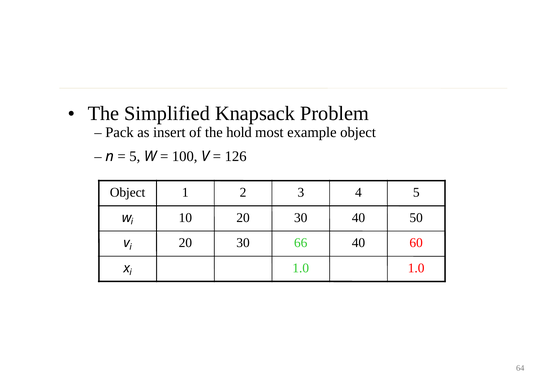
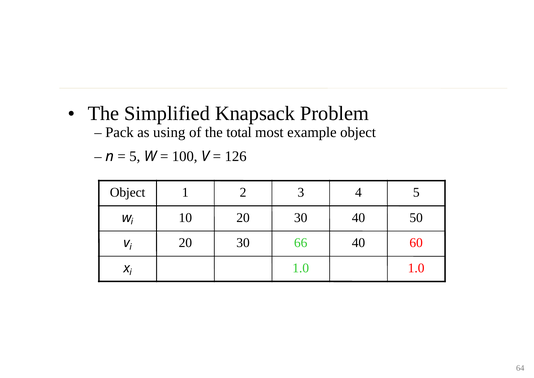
insert: insert -> using
hold: hold -> total
